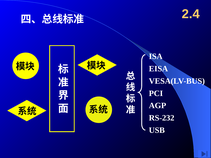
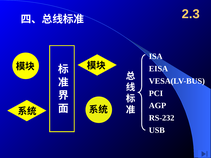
2.4: 2.4 -> 2.3
